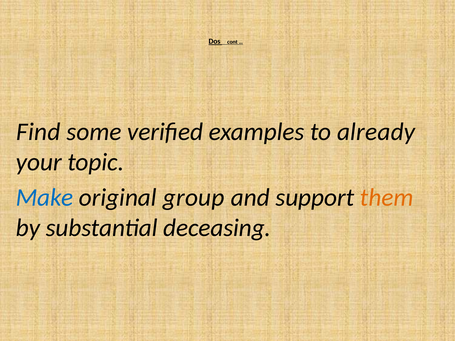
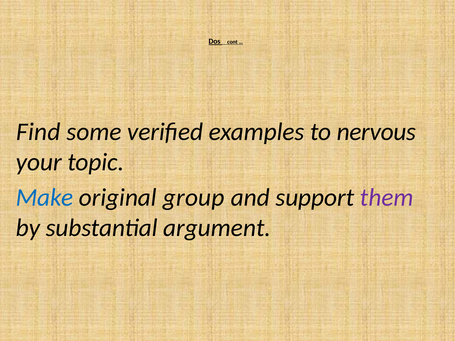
already: already -> nervous
them colour: orange -> purple
deceasing: deceasing -> argument
